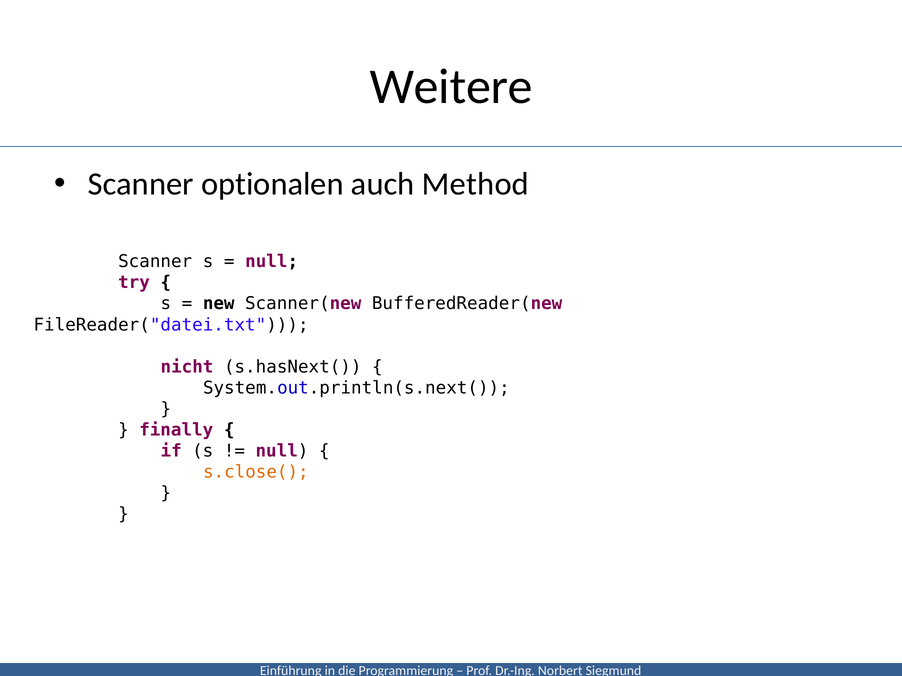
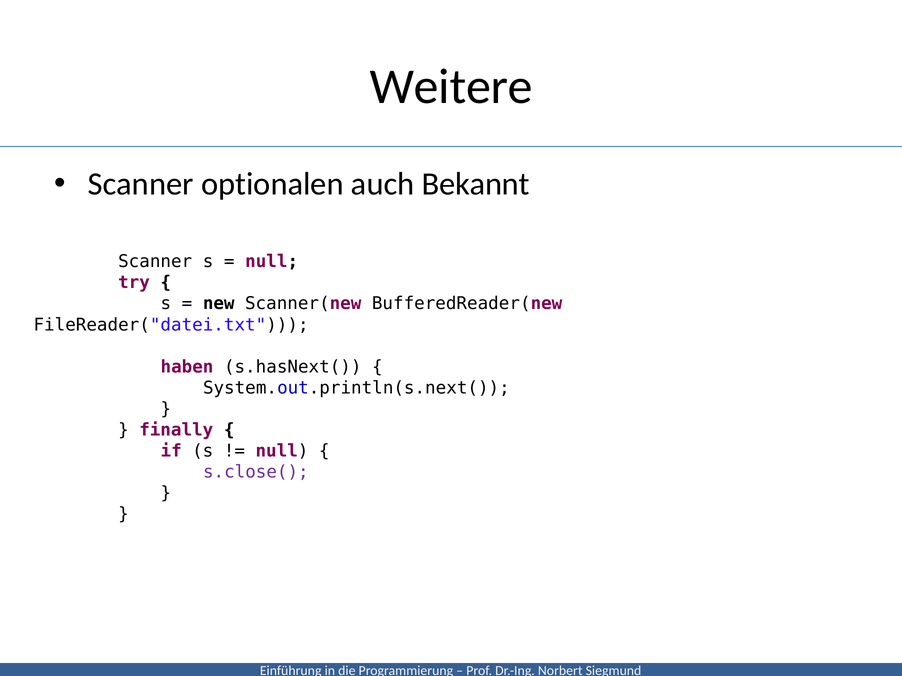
Method: Method -> Bekannt
nicht: nicht -> haben
s.close( colour: orange -> purple
